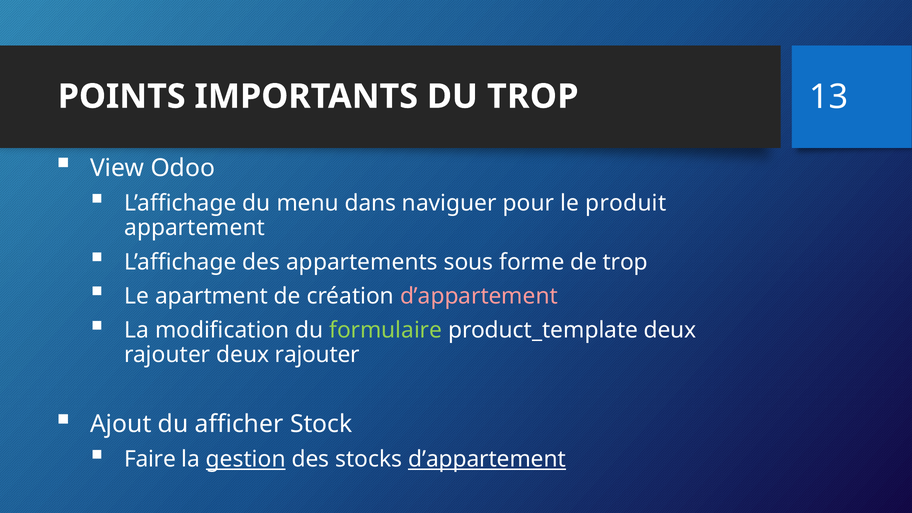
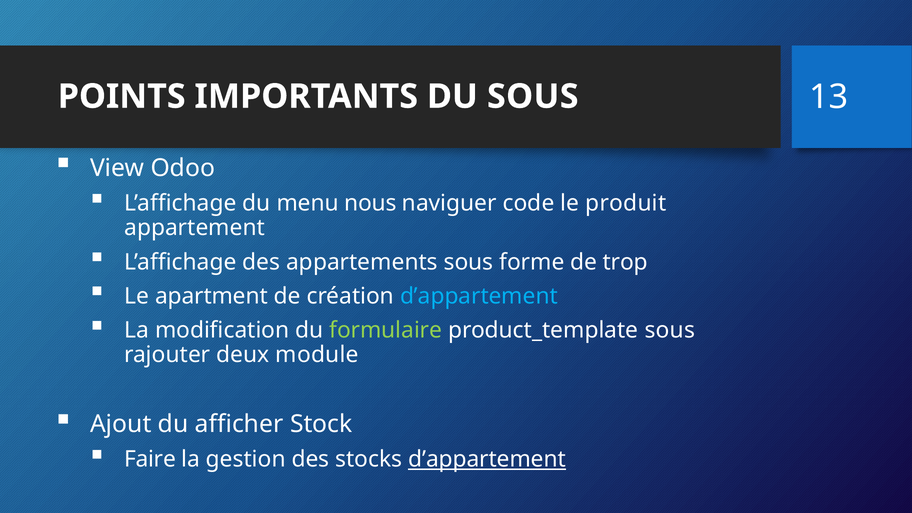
DU TROP: TROP -> SOUS
dans: dans -> nous
pour: pour -> code
d’appartement at (479, 296) colour: pink -> light blue
product_template deux: deux -> sous
rajouter deux rajouter: rajouter -> module
gestion underline: present -> none
